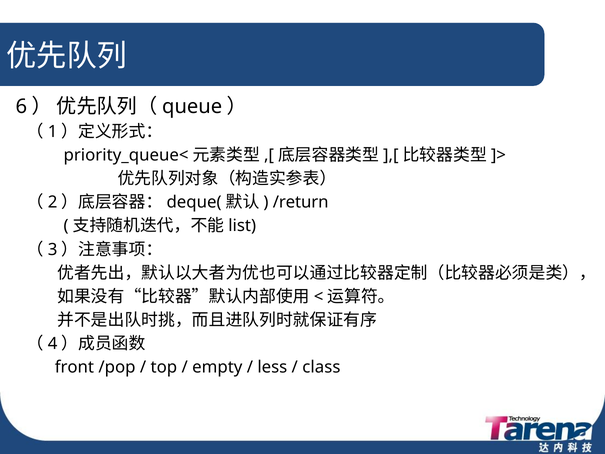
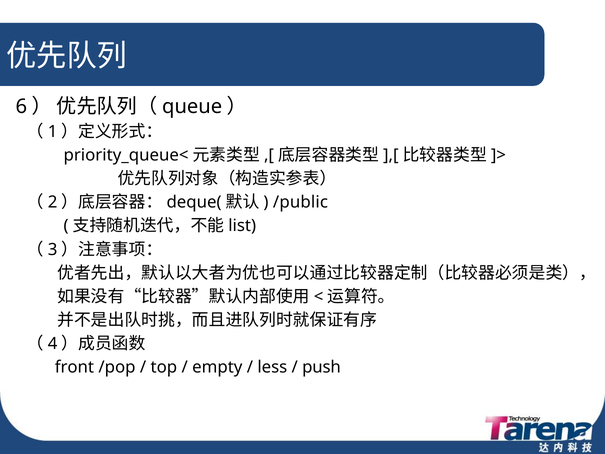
/return: /return -> /public
class: class -> push
